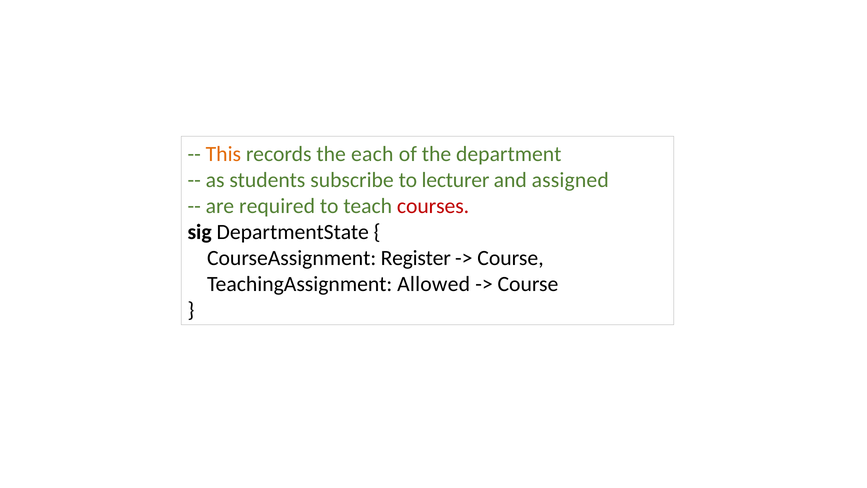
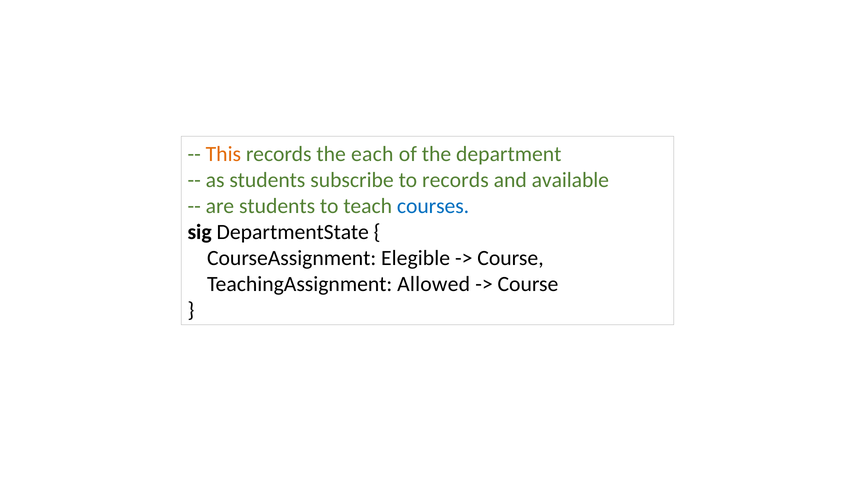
to lecturer: lecturer -> records
assigned: assigned -> available
are required: required -> students
courses colour: red -> blue
Register: Register -> Elegible
